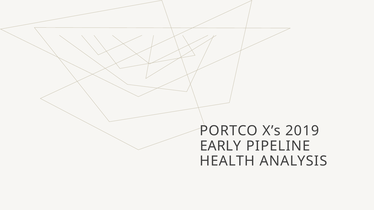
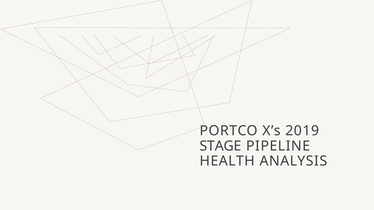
EARLY: EARLY -> STAGE
